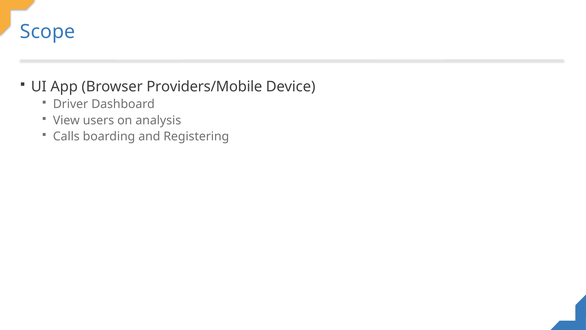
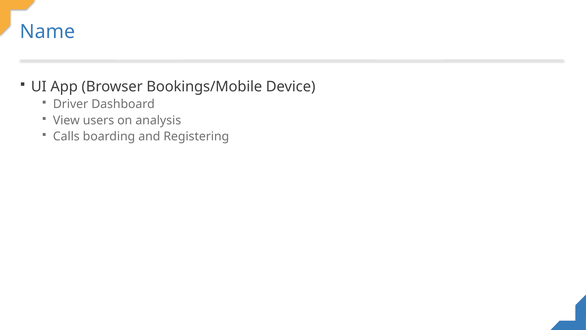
Scope: Scope -> Name
Providers/Mobile: Providers/Mobile -> Bookings/Mobile
